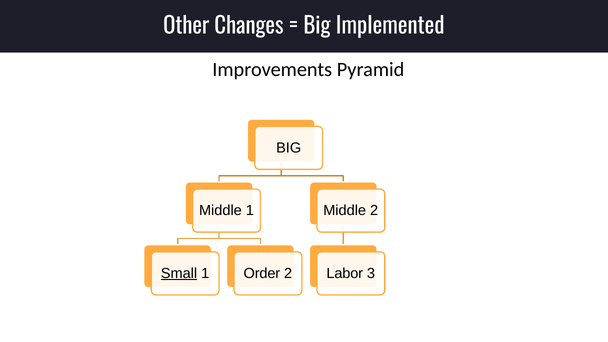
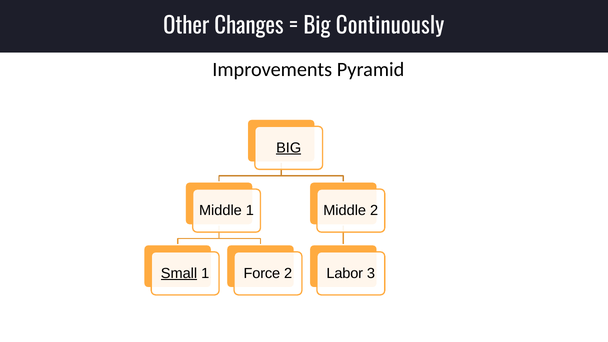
Implemented: Implemented -> Continuously
BIG at (289, 148) underline: none -> present
Order: Order -> Force
